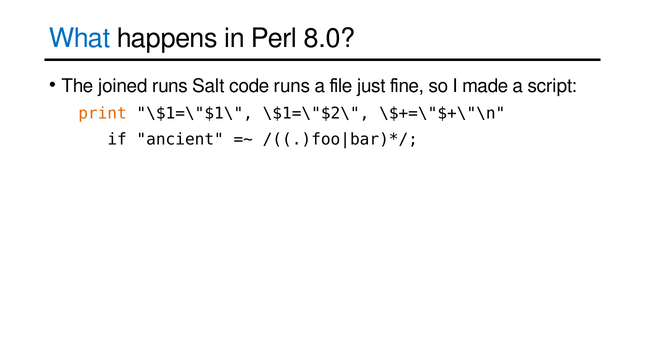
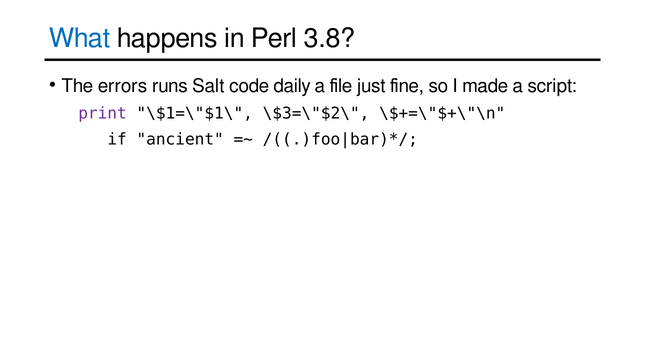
8.0: 8.0 -> 3.8
joined: joined -> errors
code runs: runs -> daily
print colour: orange -> purple
\$1=\"$2\: \$1=\"$2\ -> \$3=\"$2\
